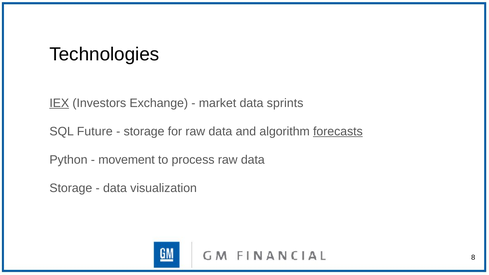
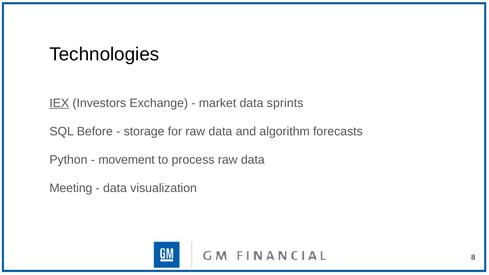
Future: Future -> Before
forecasts underline: present -> none
Storage at (71, 188): Storage -> Meeting
